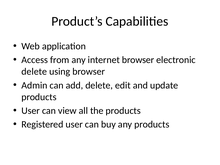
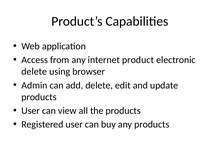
internet browser: browser -> product
